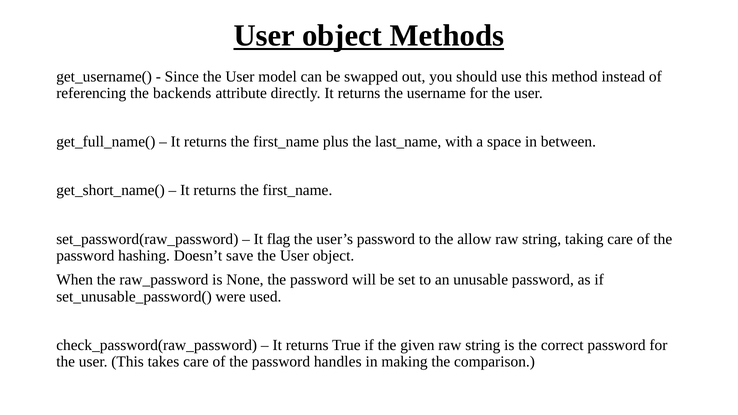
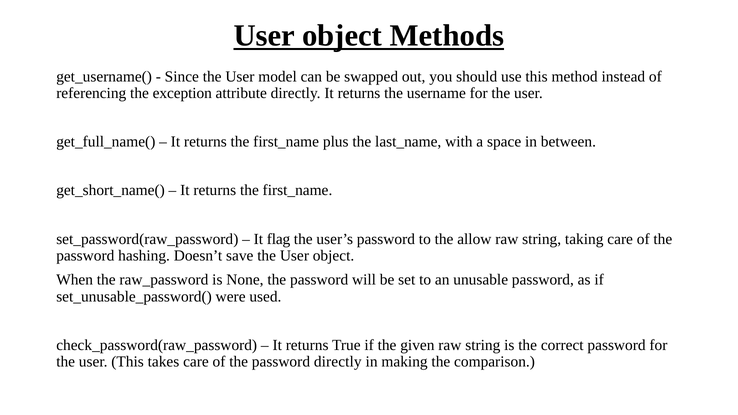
backends: backends -> exception
password handles: handles -> directly
